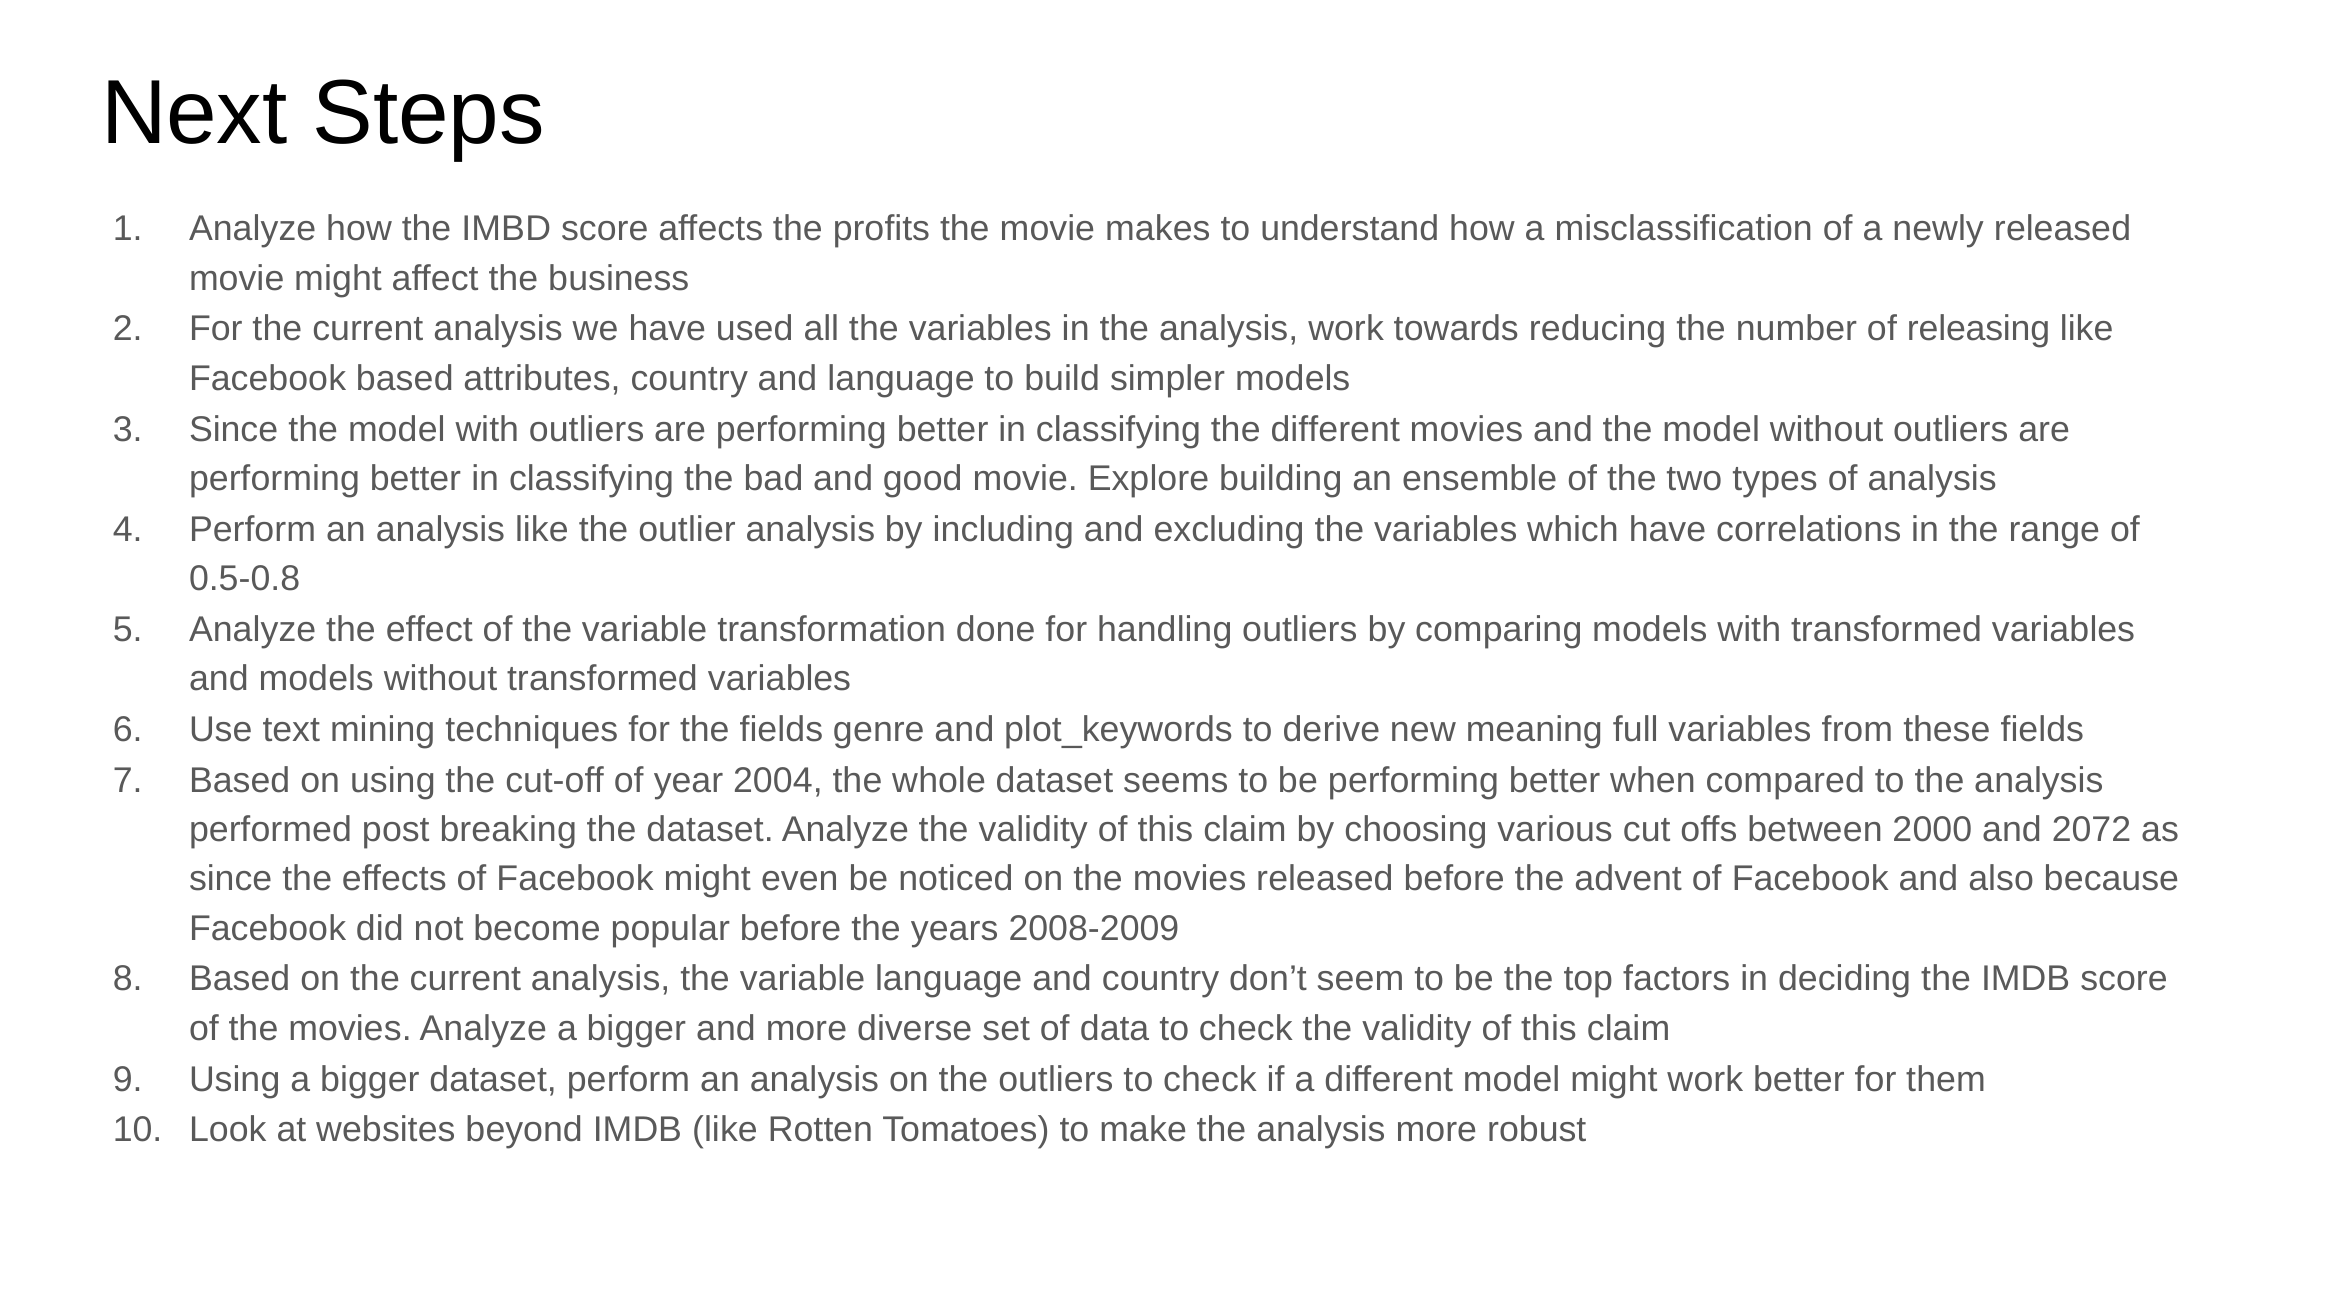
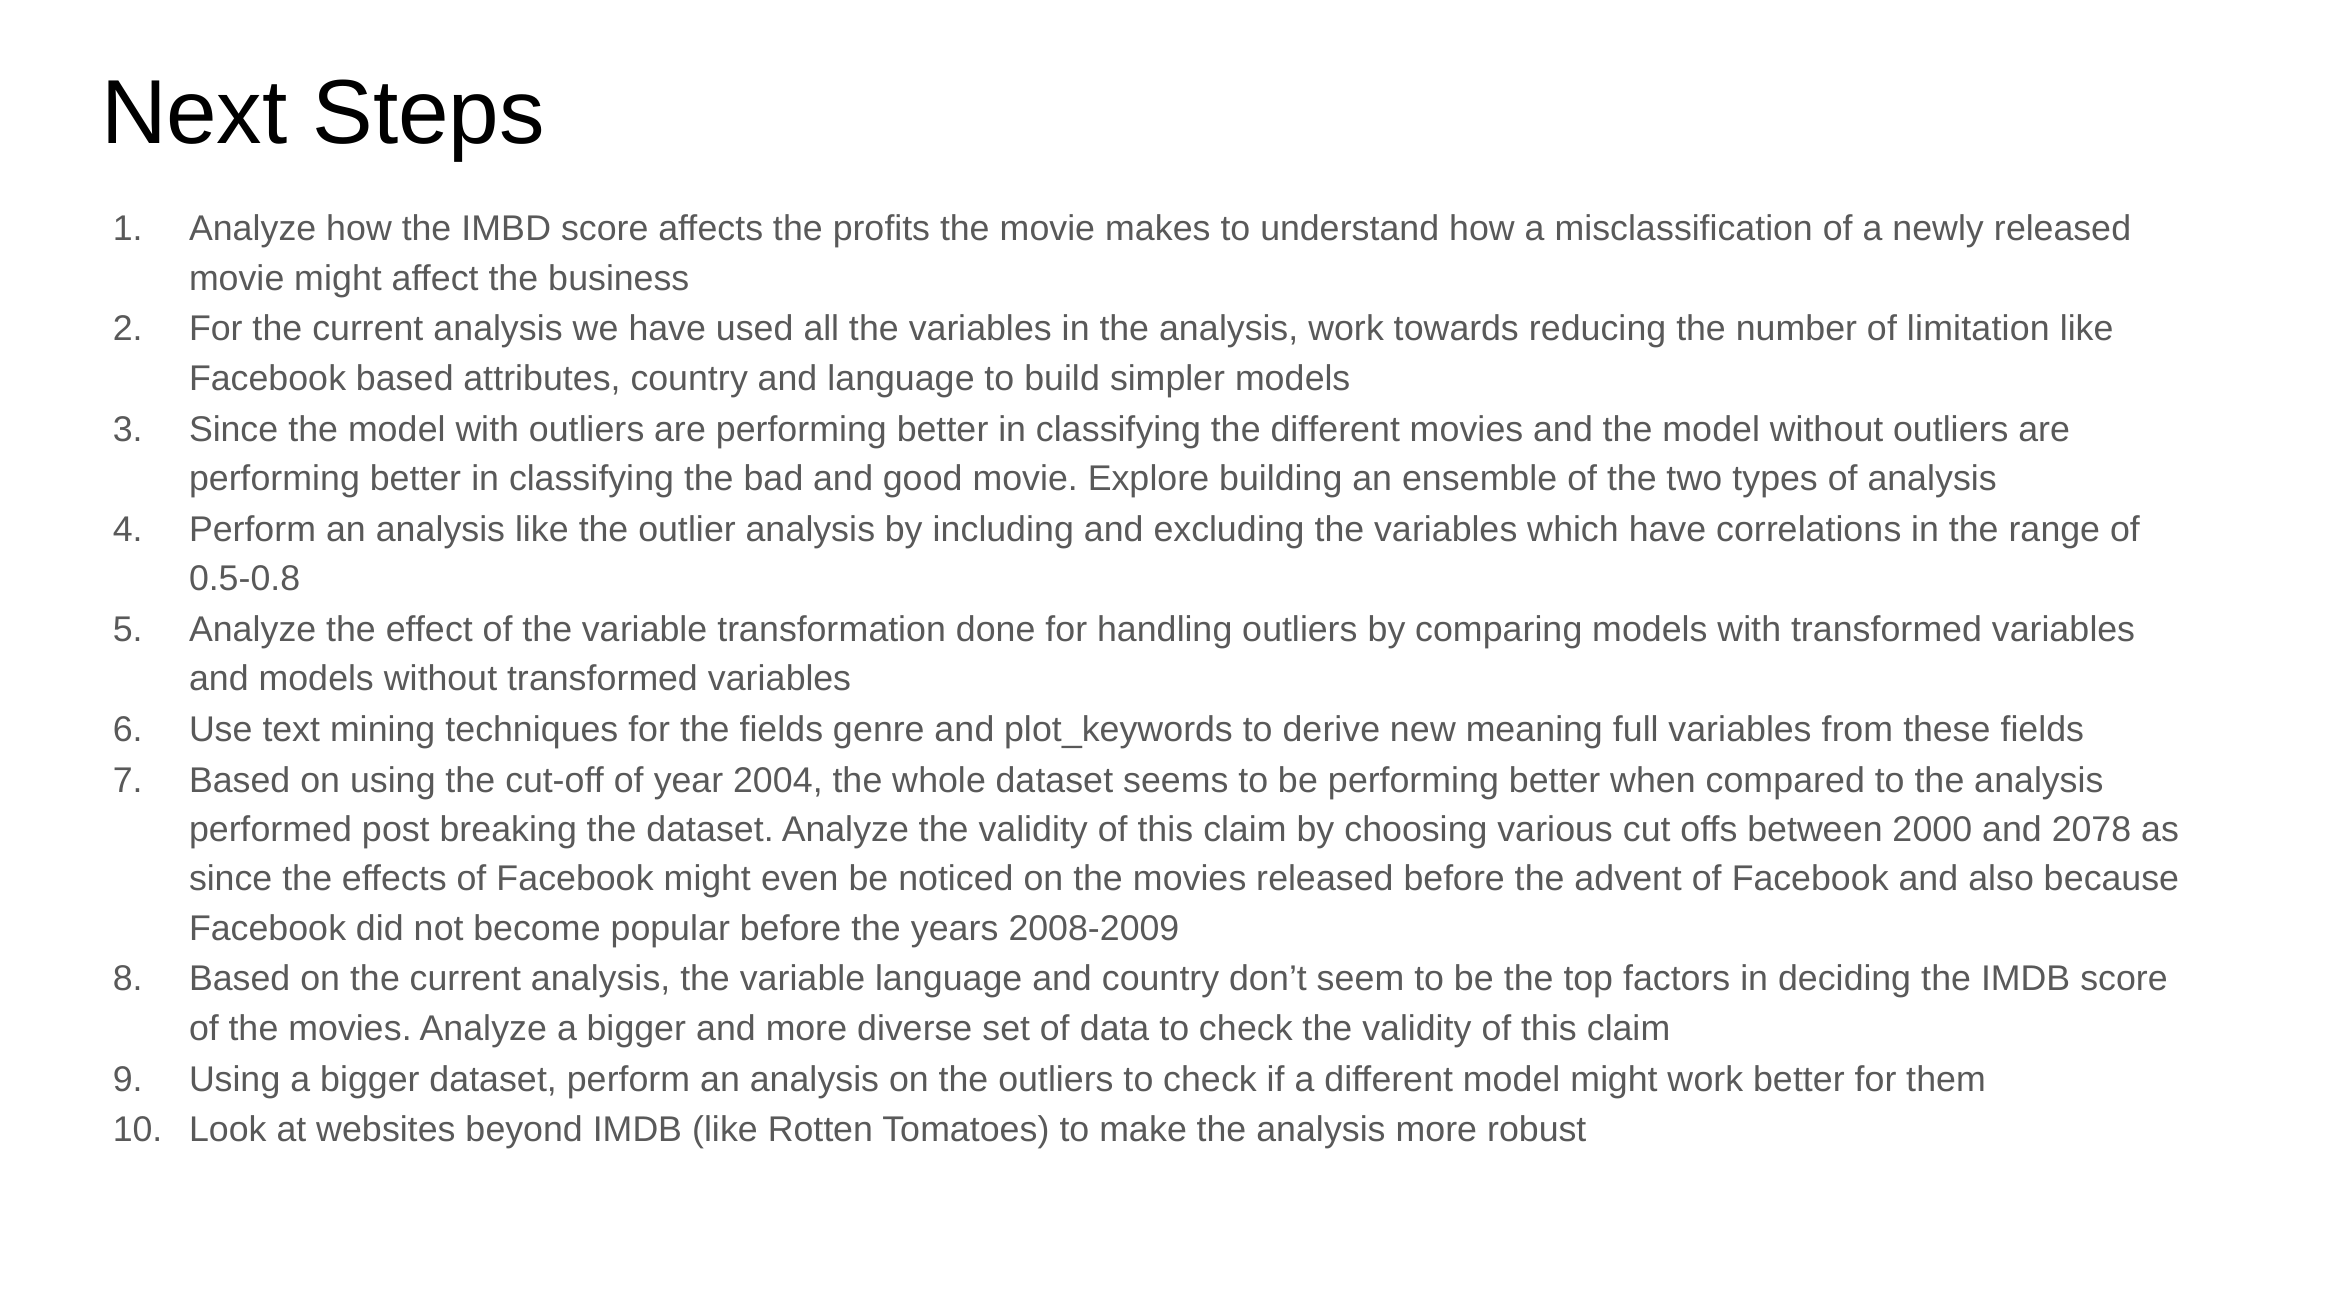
releasing: releasing -> limitation
2072: 2072 -> 2078
